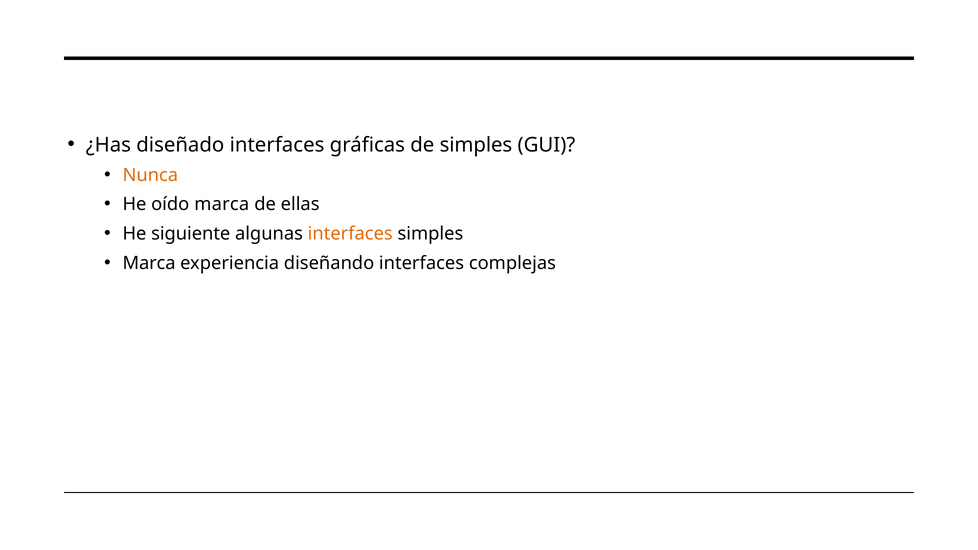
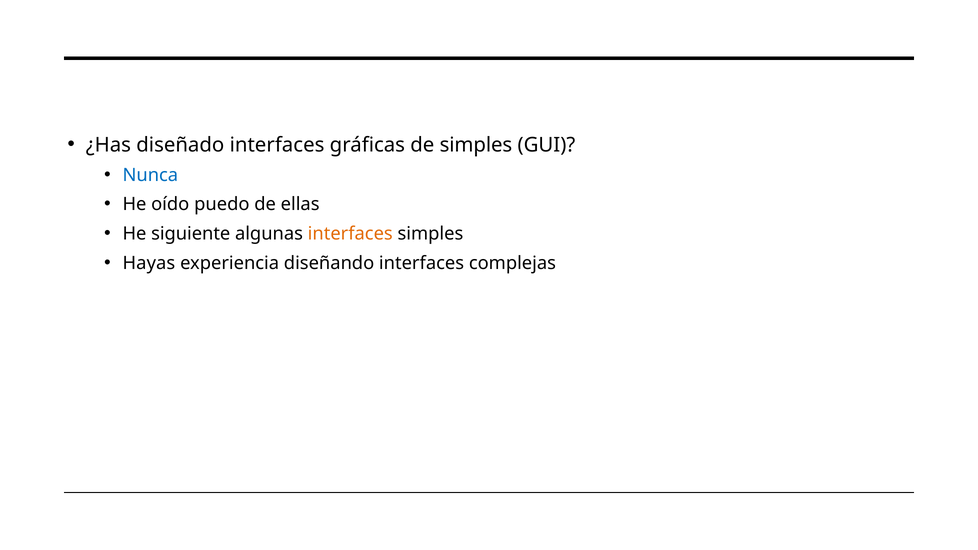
Nunca colour: orange -> blue
oído marca: marca -> puedo
Marca at (149, 263): Marca -> Hayas
